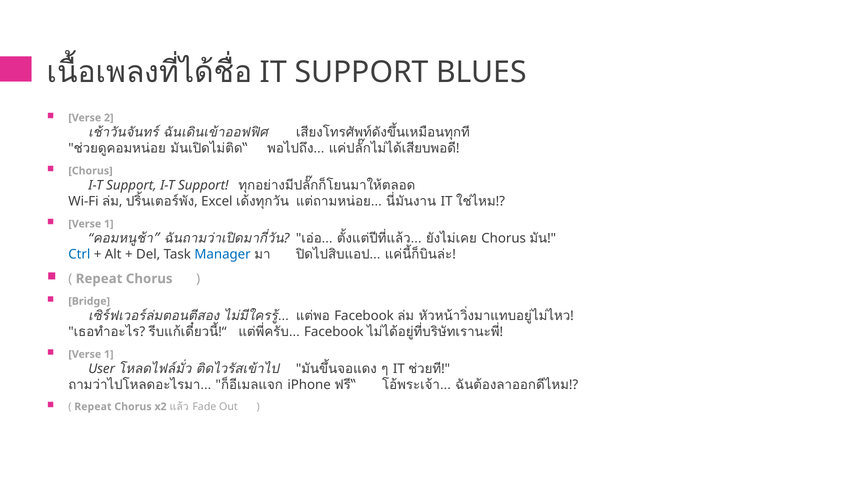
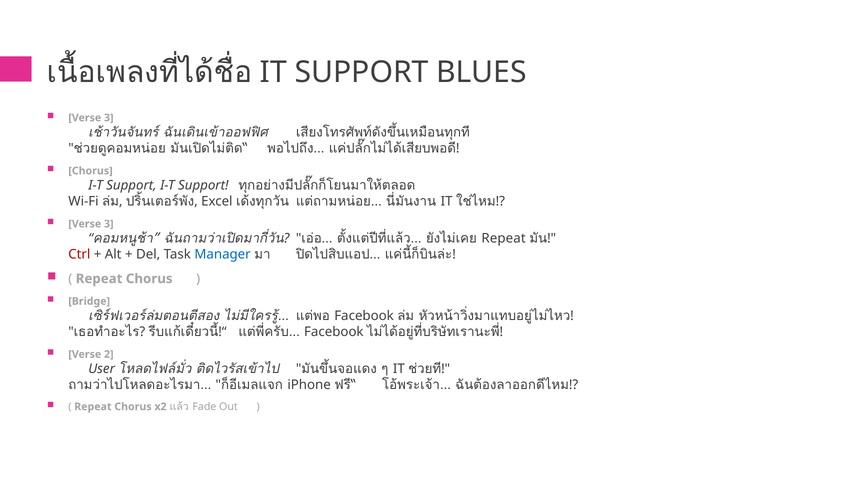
2 at (109, 118): 2 -> 3
1 at (109, 224): 1 -> 3
Chorus at (504, 238): Chorus -> Repeat
Ctrl colour: blue -> red
1 at (109, 354): 1 -> 2
